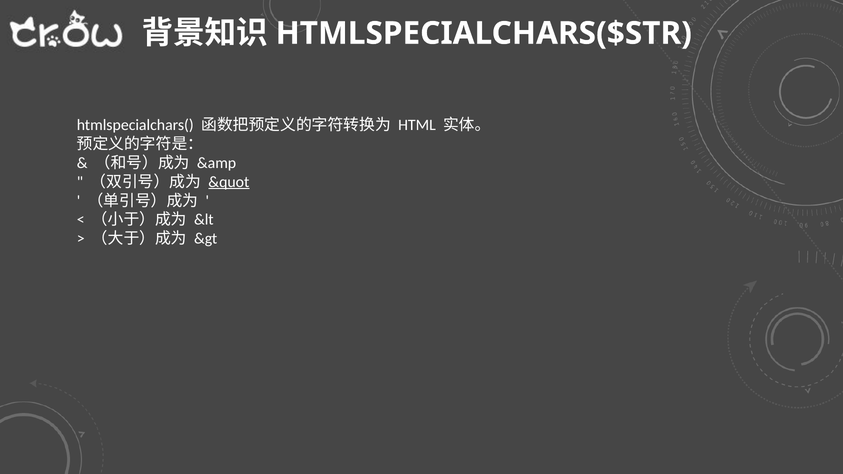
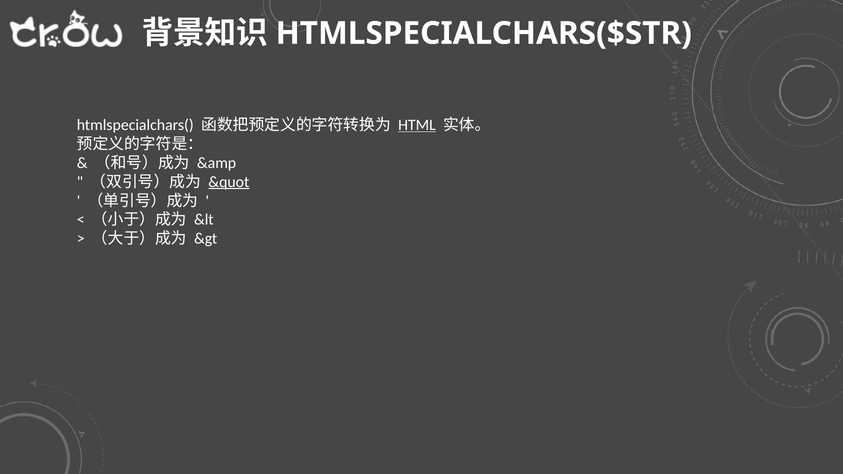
HTML underline: none -> present
